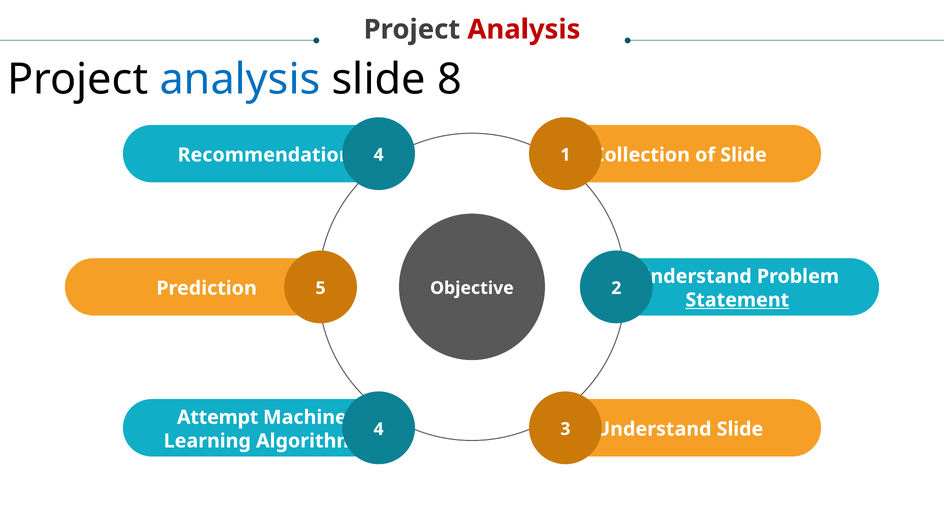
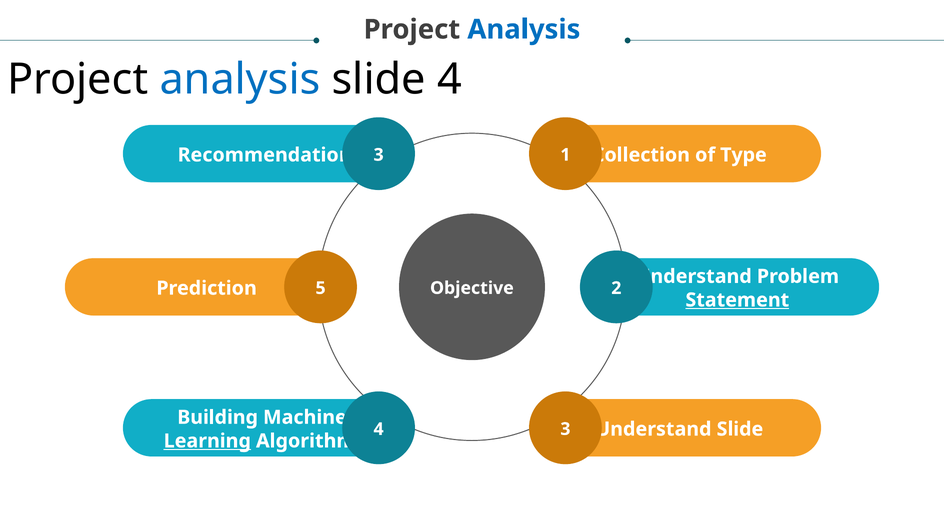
Analysis at (524, 29) colour: red -> blue
slide 8: 8 -> 4
Recommendation 4: 4 -> 3
of Slide: Slide -> Type
Attempt: Attempt -> Building
Learning underline: none -> present
